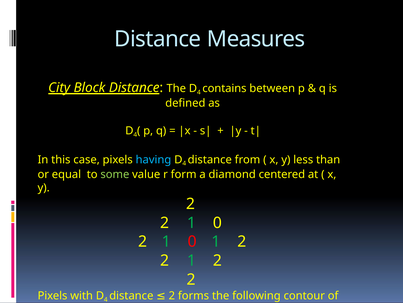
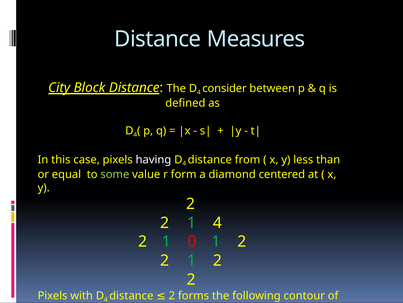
contains: contains -> consider
having colour: light blue -> white
0 at (217, 222): 0 -> 4
